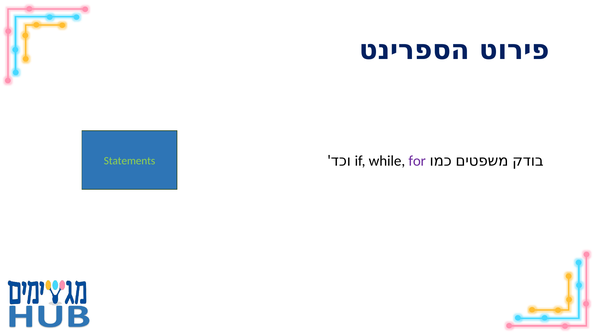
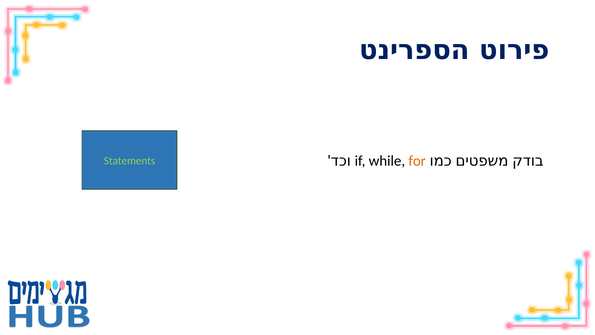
for colour: purple -> orange
